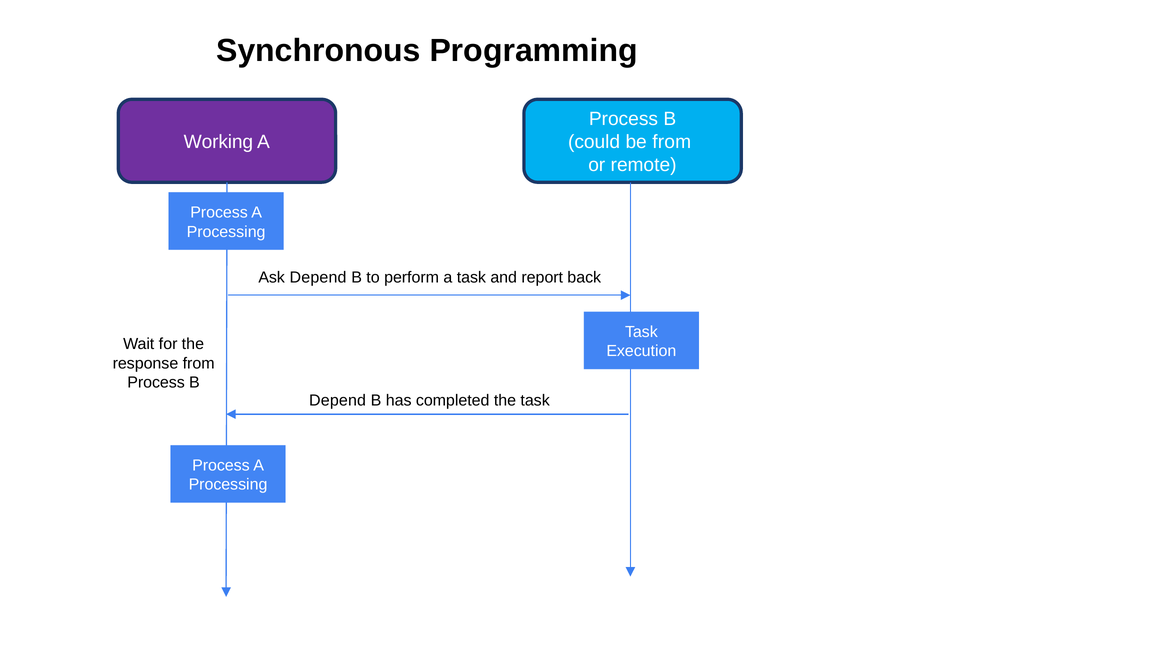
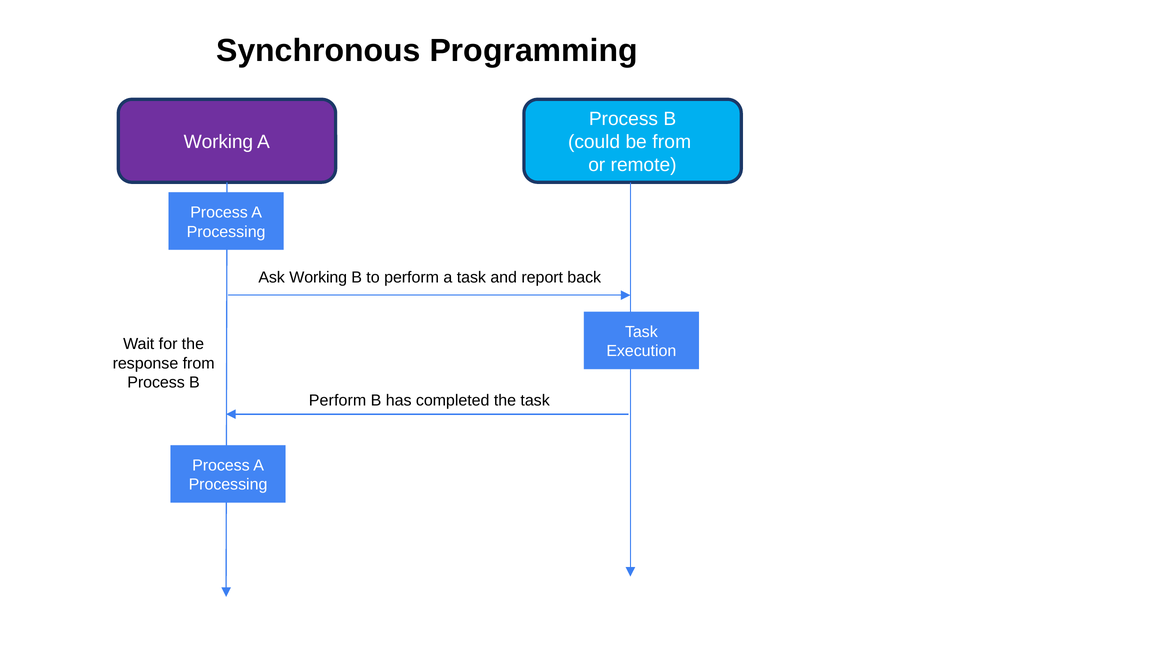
Ask Depend: Depend -> Working
Depend at (338, 401): Depend -> Perform
